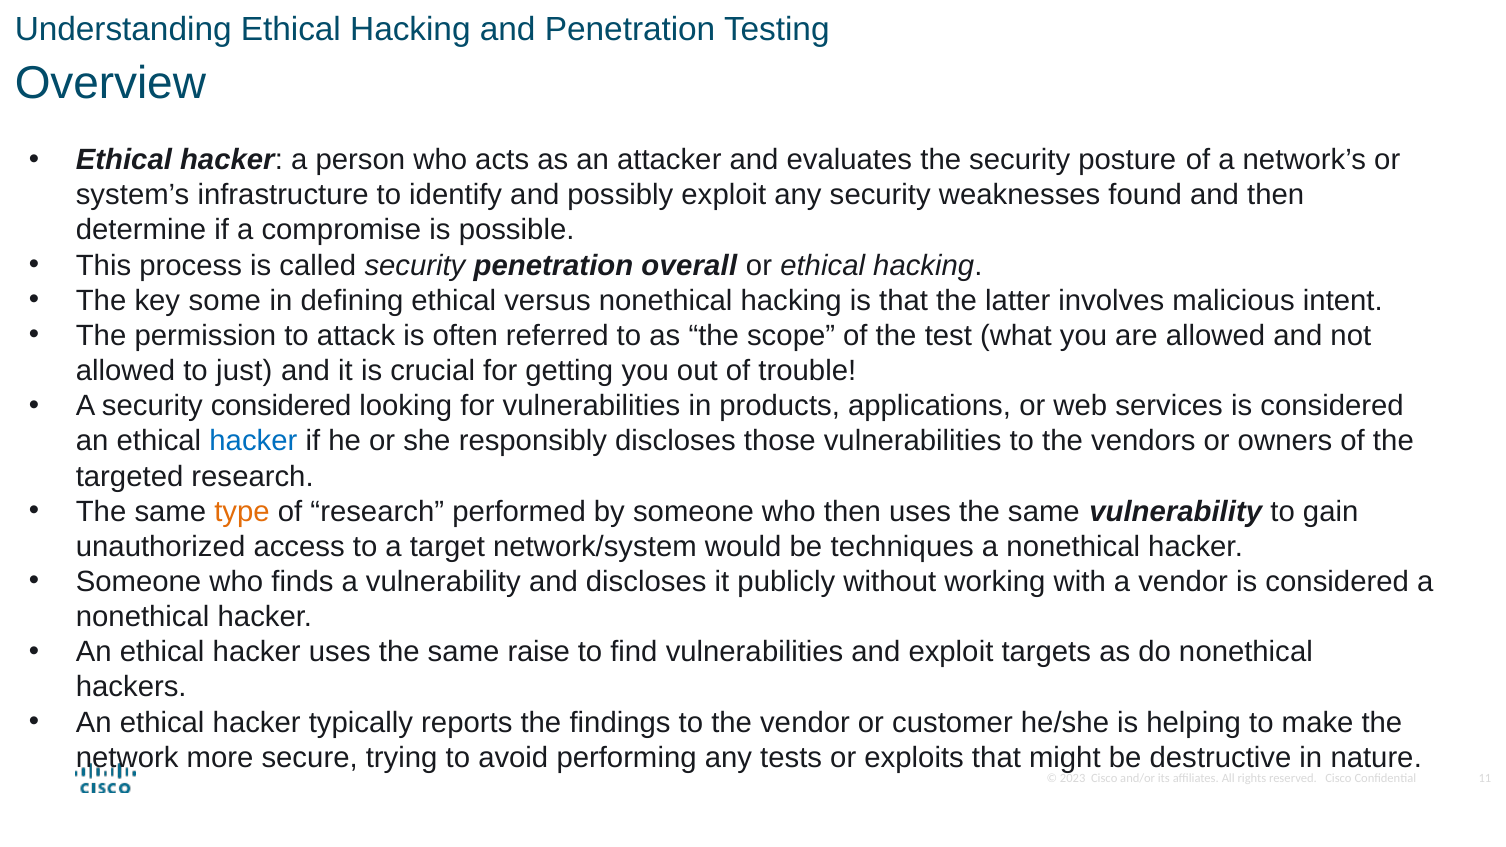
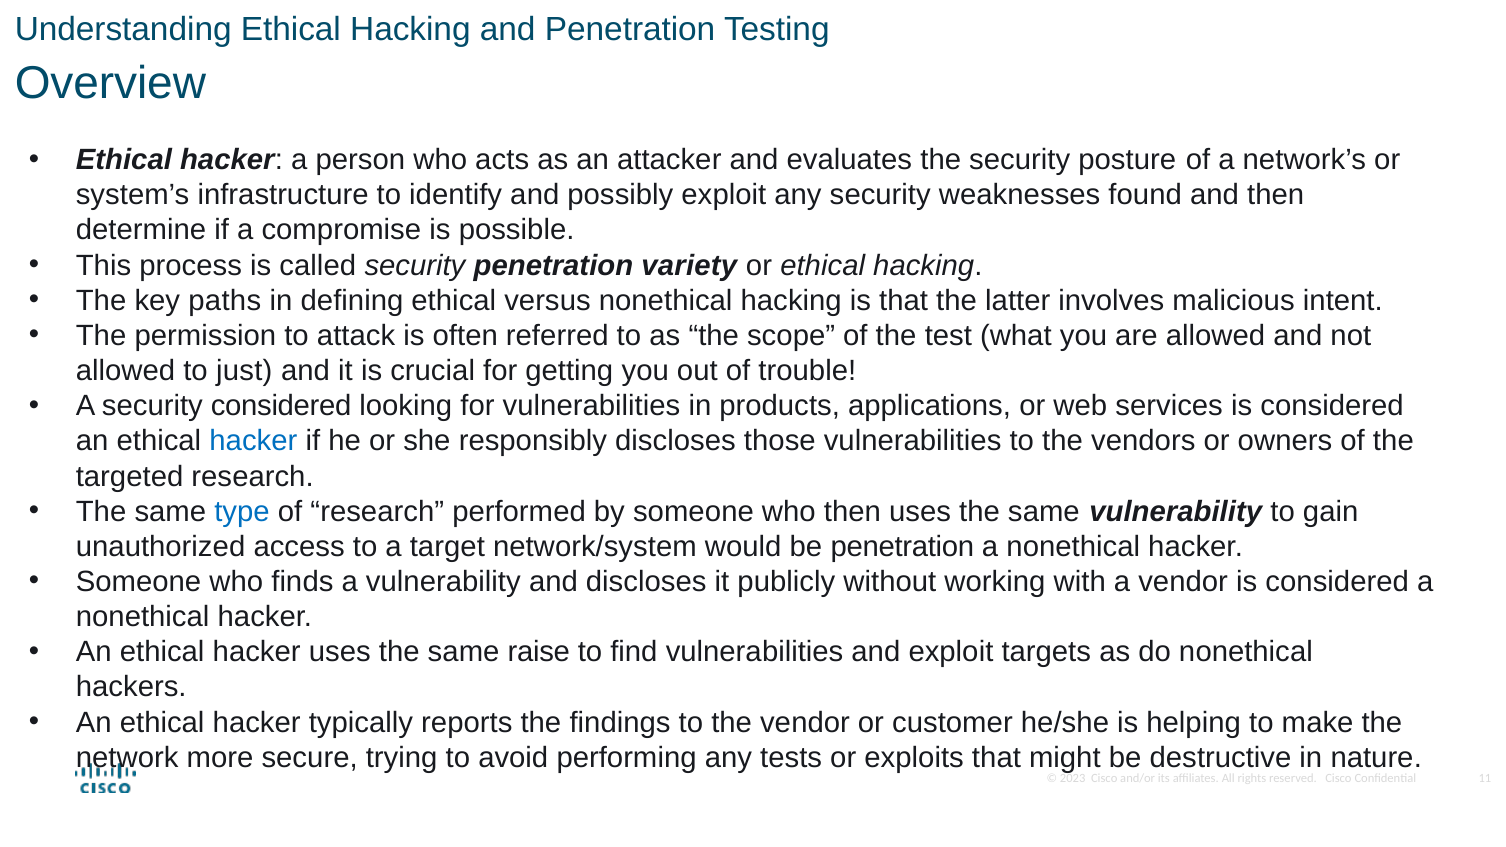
overall: overall -> variety
some: some -> paths
type colour: orange -> blue
be techniques: techniques -> penetration
